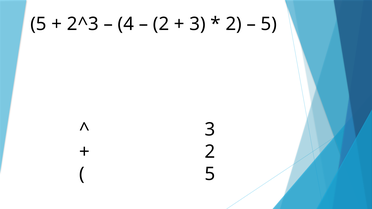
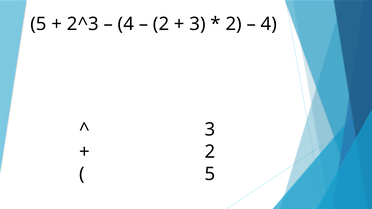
5 at (269, 24): 5 -> 4
